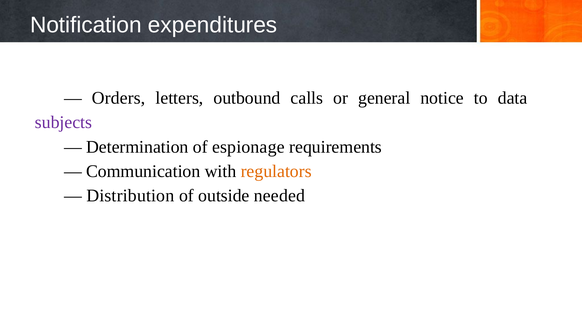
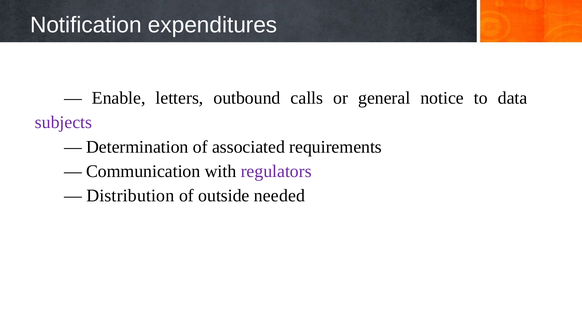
Orders: Orders -> Enable
espionage: espionage -> associated
regulators colour: orange -> purple
